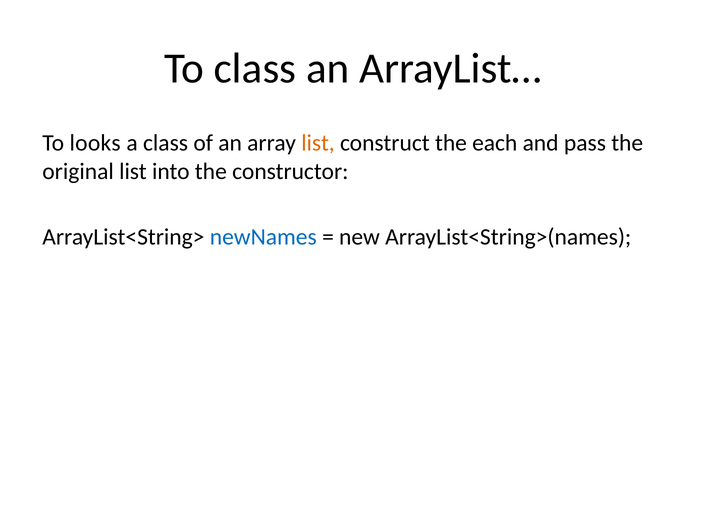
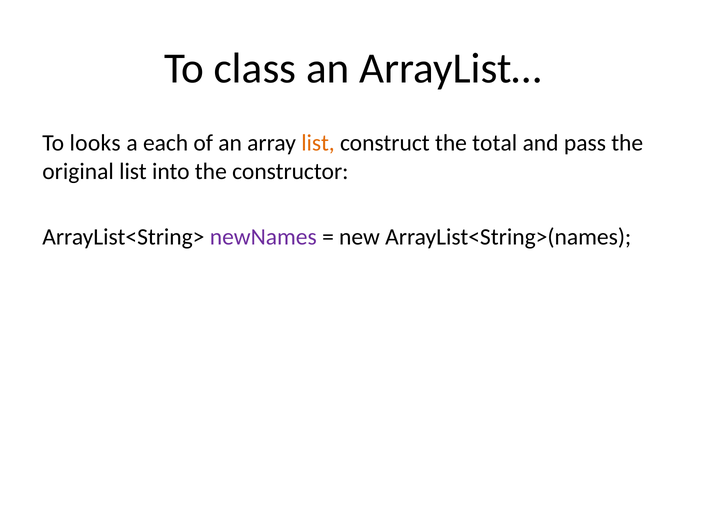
a class: class -> each
each: each -> total
newNames colour: blue -> purple
